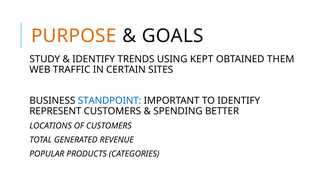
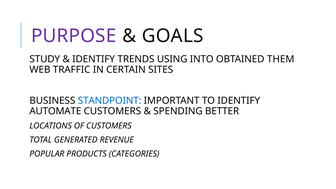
PURPOSE colour: orange -> purple
KEPT: KEPT -> INTO
REPRESENT: REPRESENT -> AUTOMATE
